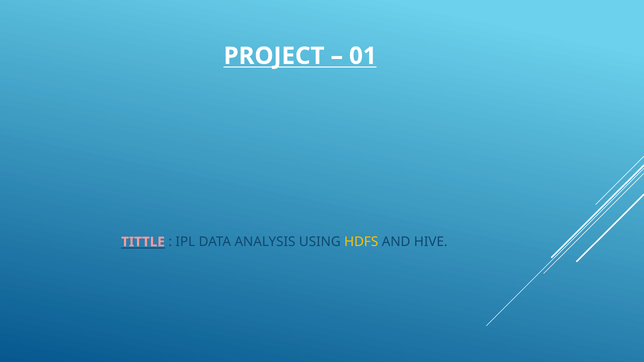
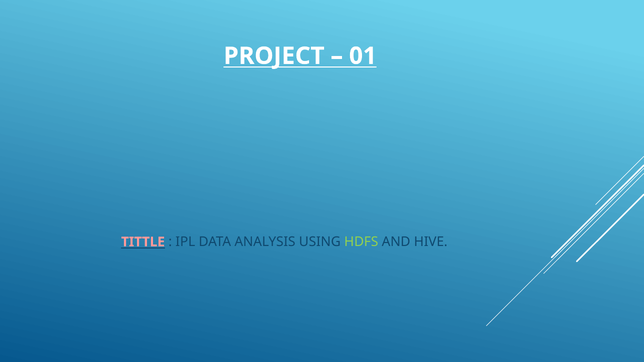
HDFS colour: yellow -> light green
